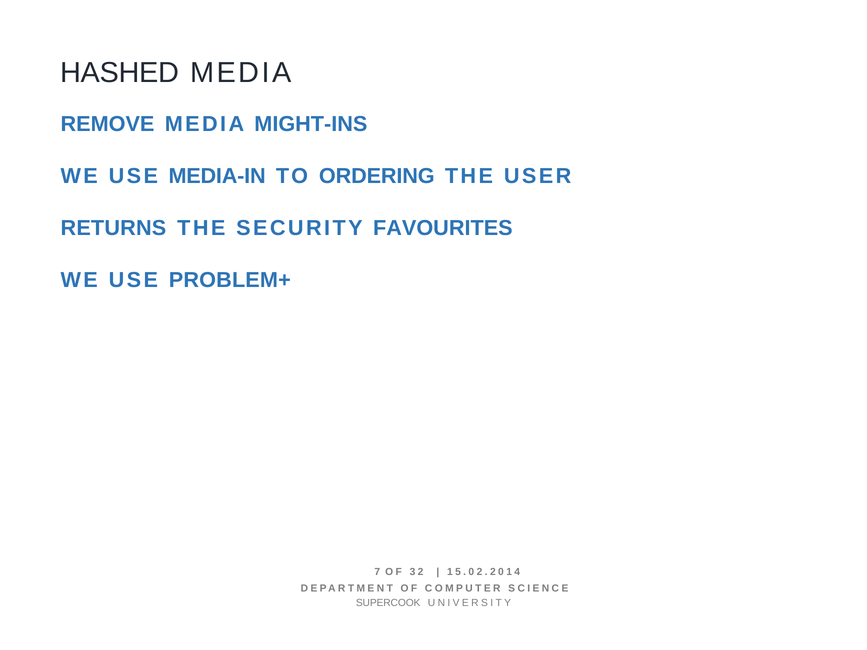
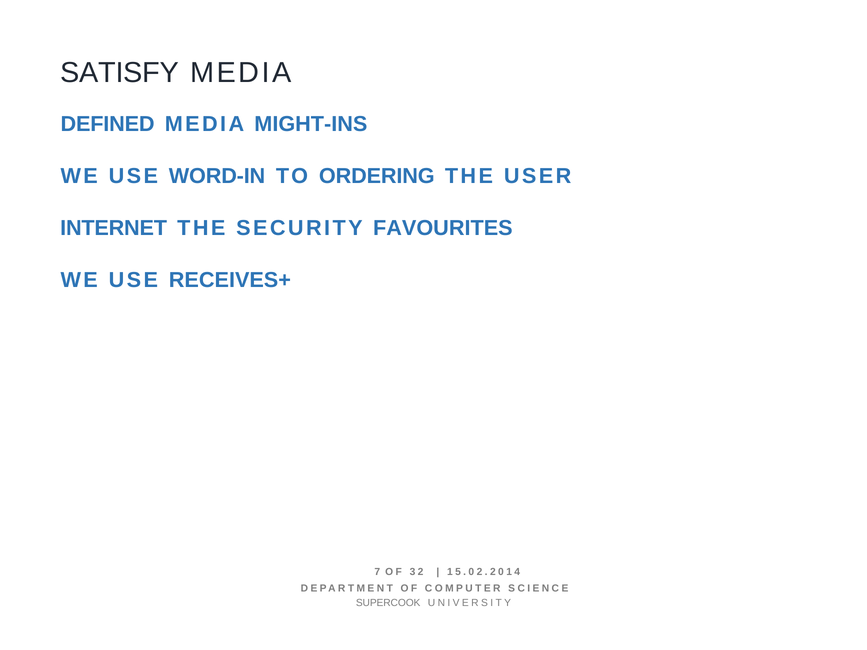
HASHED: HASHED -> SATISFY
REMOVE: REMOVE -> DEFINED
MEDIA-IN: MEDIA-IN -> WORD-IN
RETURNS: RETURNS -> INTERNET
PROBLEM+: PROBLEM+ -> RECEIVES+
